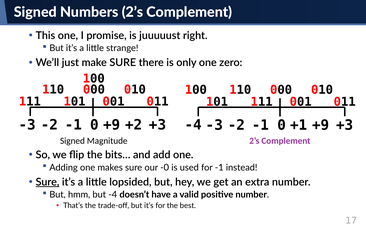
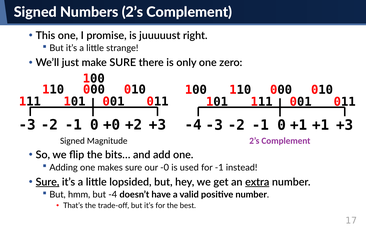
+9 at (112, 125): +9 -> +0
+9 at (321, 125): +9 -> +1
extra underline: none -> present
